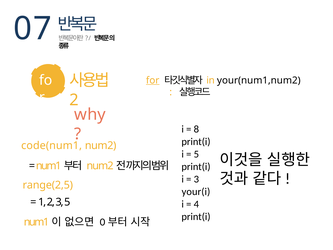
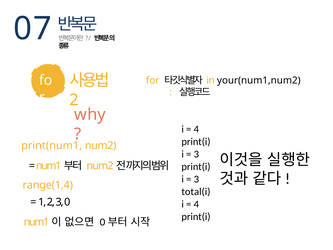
for underline: present -> none
8 at (196, 129): 8 -> 4
code(num1: code(num1 -> print(num1
5 at (196, 154): 5 -> 3
range(2,5: range(2,5 -> range(1,4
your(i: your(i -> total(i
3 5: 5 -> 0
